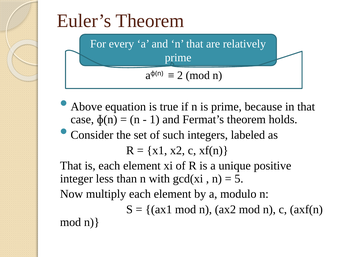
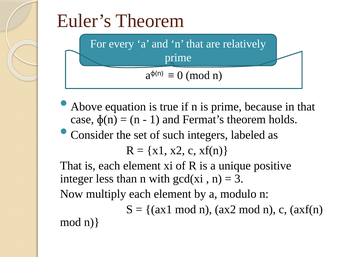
2: 2 -> 0
5: 5 -> 3
